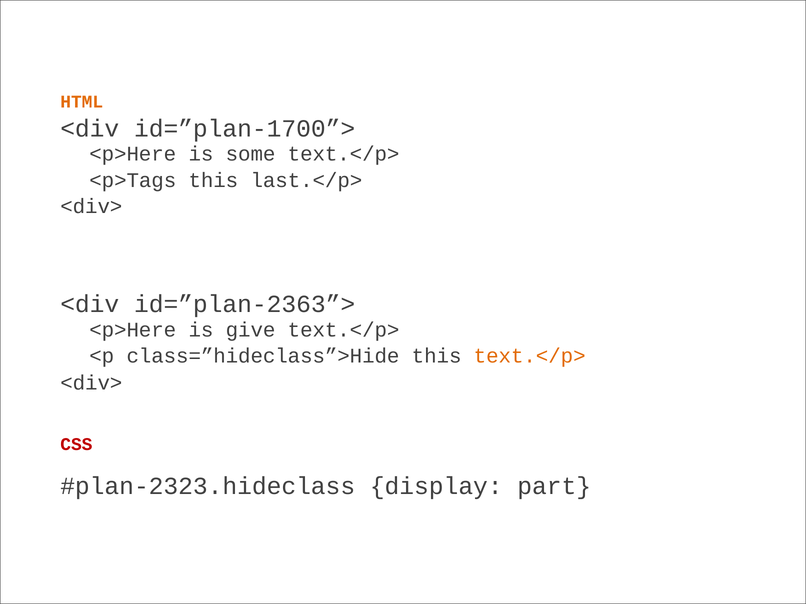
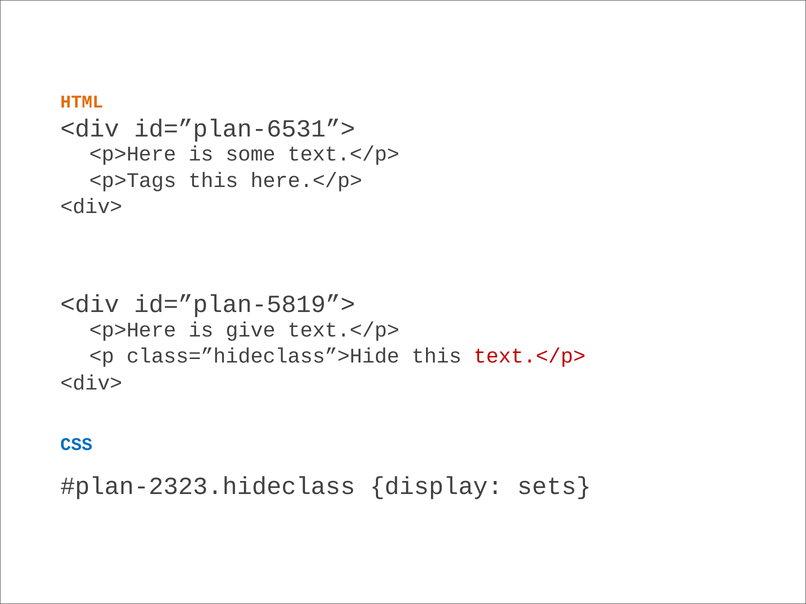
id=”plan-1700”>: id=”plan-1700”> -> id=”plan-6531”>
last.</p>: last.</p> -> here.</p>
id=”plan-2363”>: id=”plan-2363”> -> id=”plan-5819”>
text.</p> at (530, 356) colour: orange -> red
CSS colour: red -> blue
part: part -> sets
